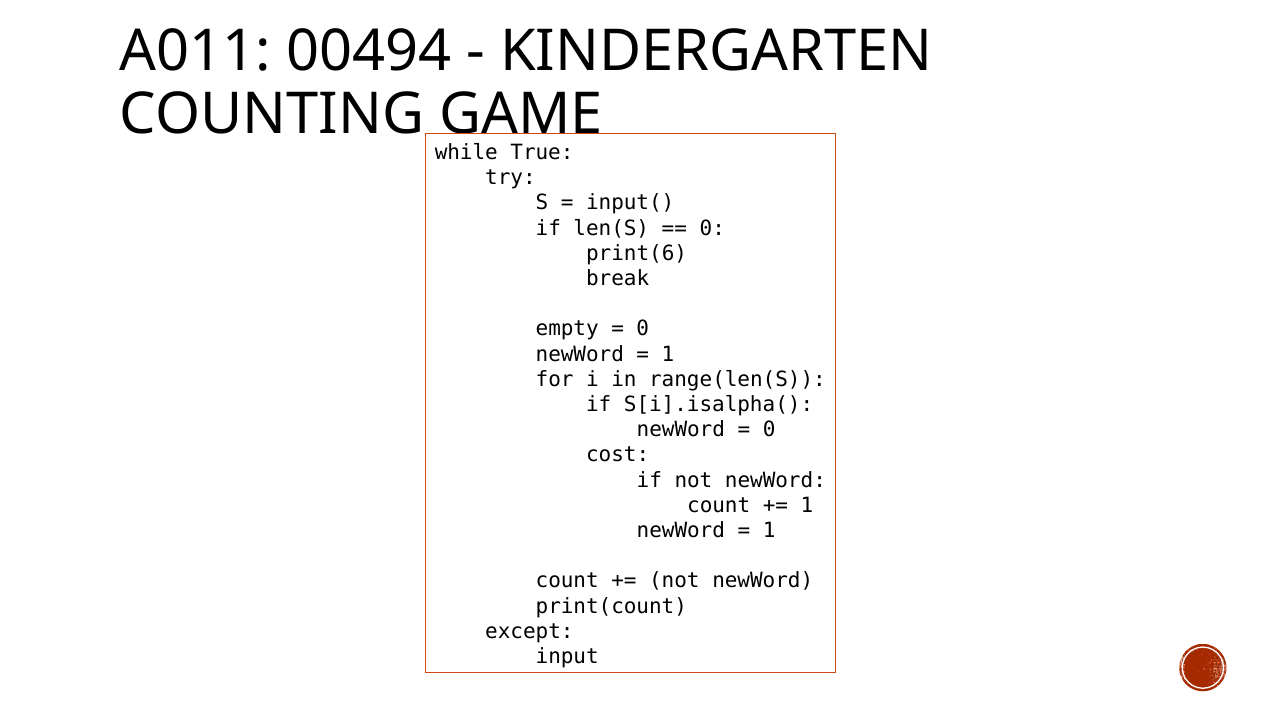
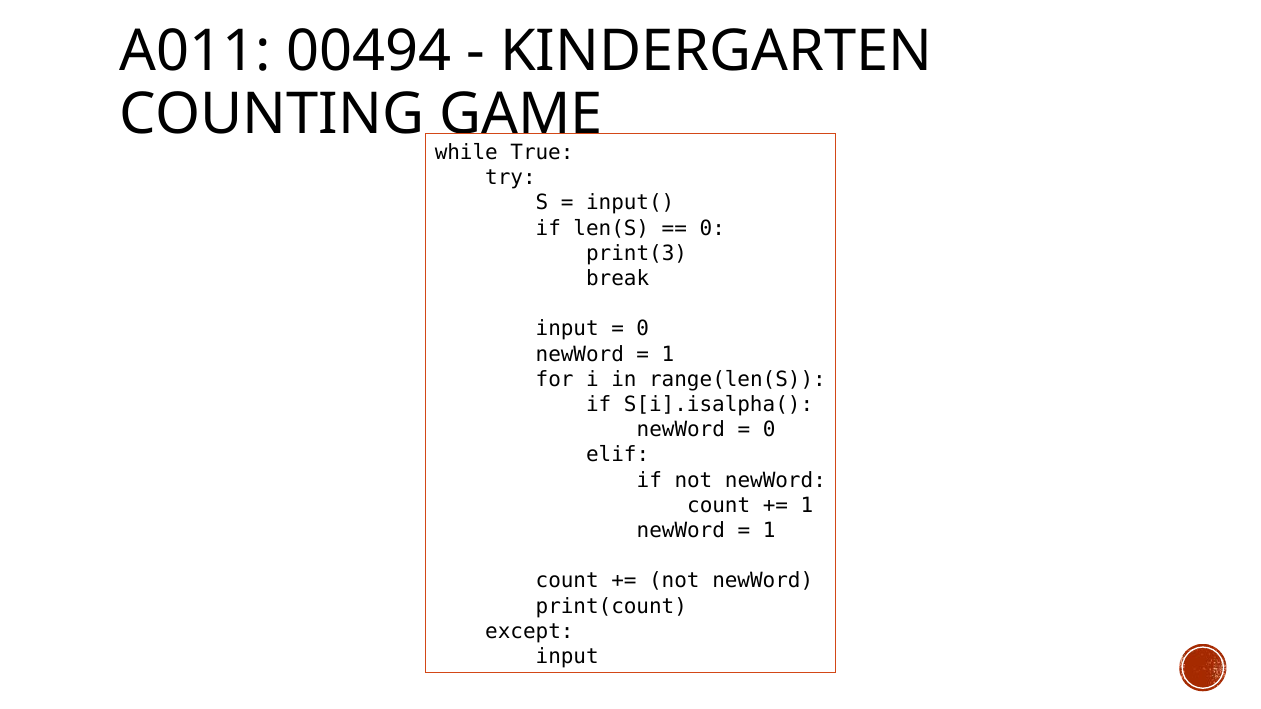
print(6: print(6 -> print(3
empty at (567, 329): empty -> input
cost: cost -> elif
